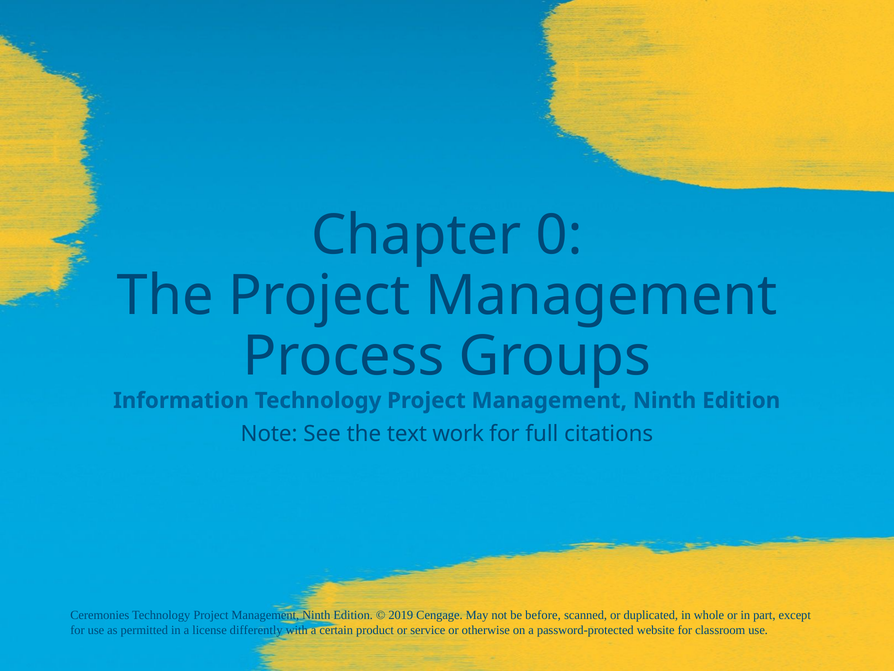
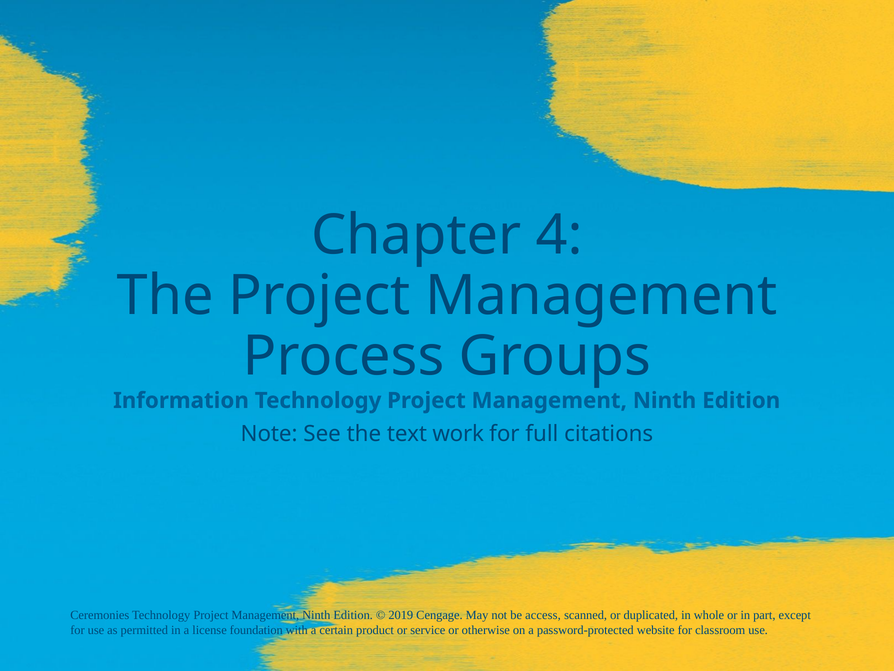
0: 0 -> 4
before: before -> access
differently: differently -> foundation
